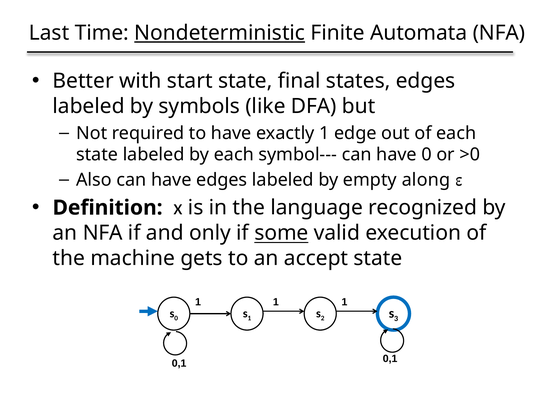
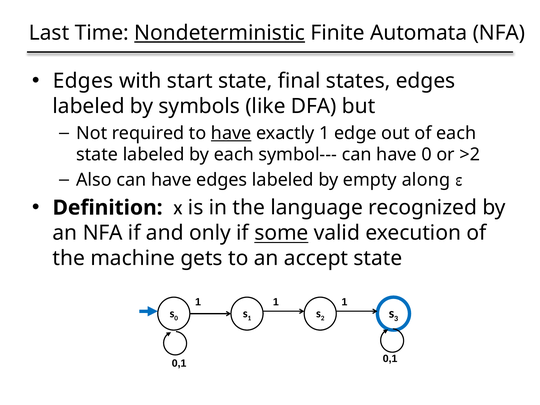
Better at (83, 81): Better -> Edges
have at (231, 133) underline: none -> present
>0: >0 -> >2
